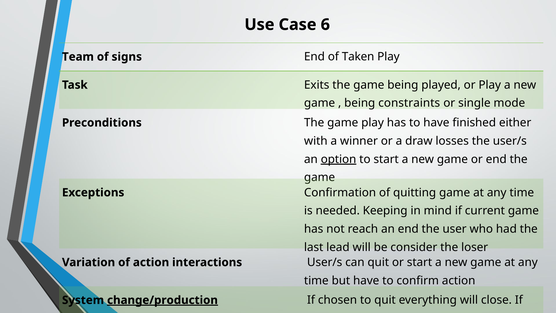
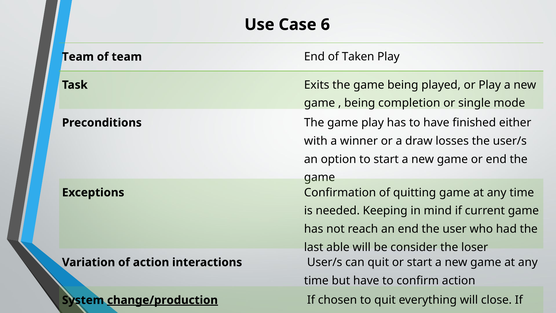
of signs: signs -> team
constraints: constraints -> completion
option underline: present -> none
lead: lead -> able
